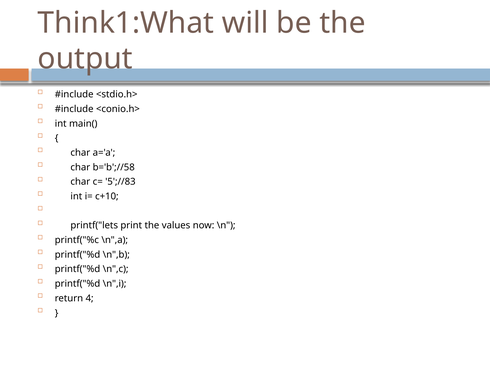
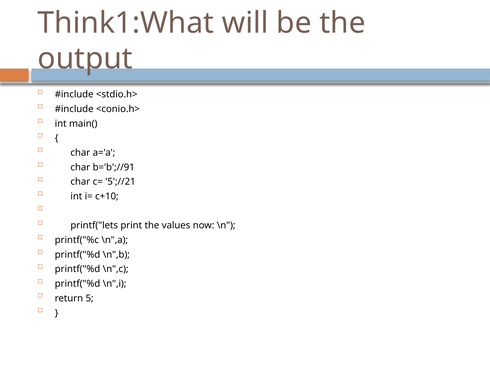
b='b';//58: b='b';//58 -> b='b';//91
5';//83: 5';//83 -> 5';//21
4: 4 -> 5
